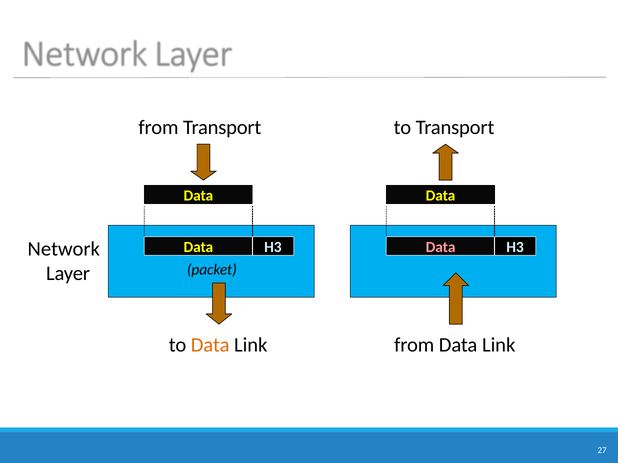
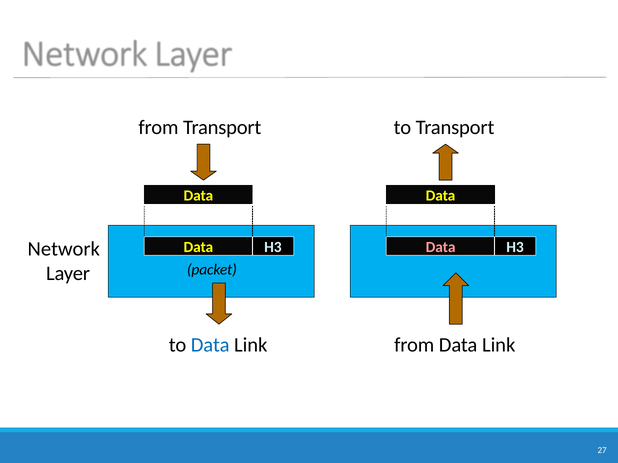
Data at (210, 345) colour: orange -> blue
